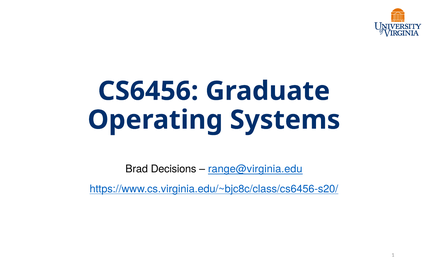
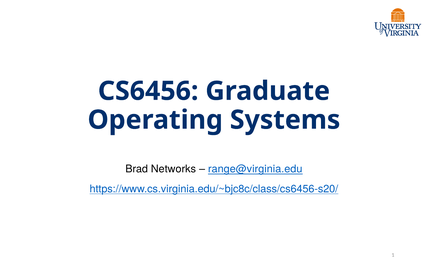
Decisions: Decisions -> Networks
